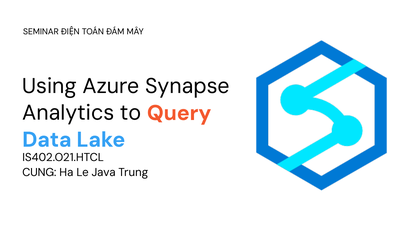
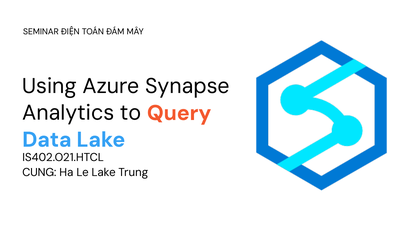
Le Java: Java -> Lake
